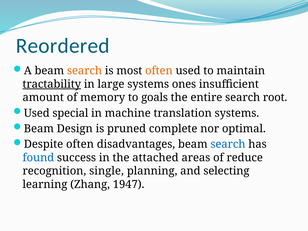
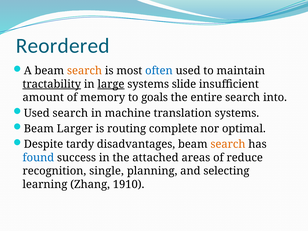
often at (159, 71) colour: orange -> blue
large underline: none -> present
ones: ones -> slide
root: root -> into
Used special: special -> search
Design: Design -> Larger
pruned: pruned -> routing
Despite often: often -> tardy
search at (228, 144) colour: blue -> orange
1947: 1947 -> 1910
